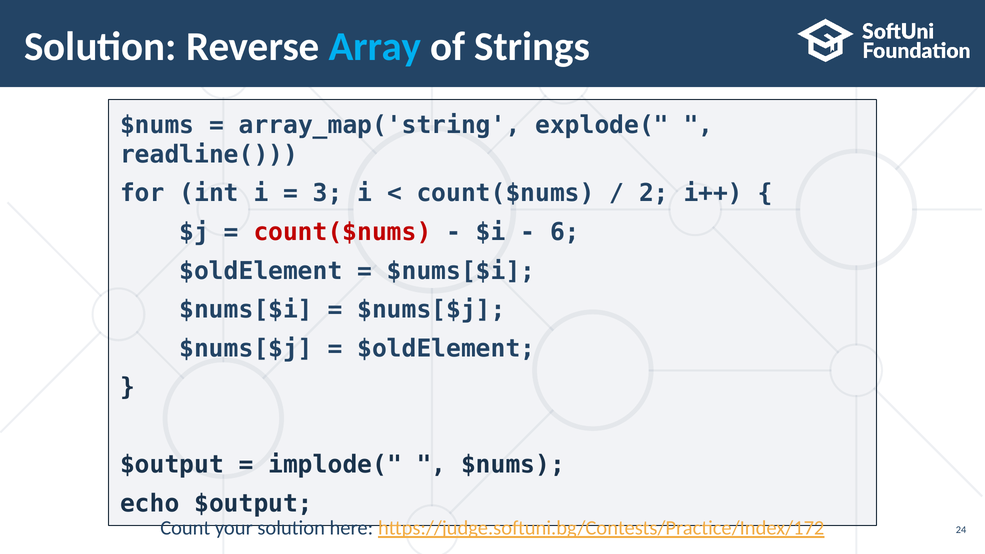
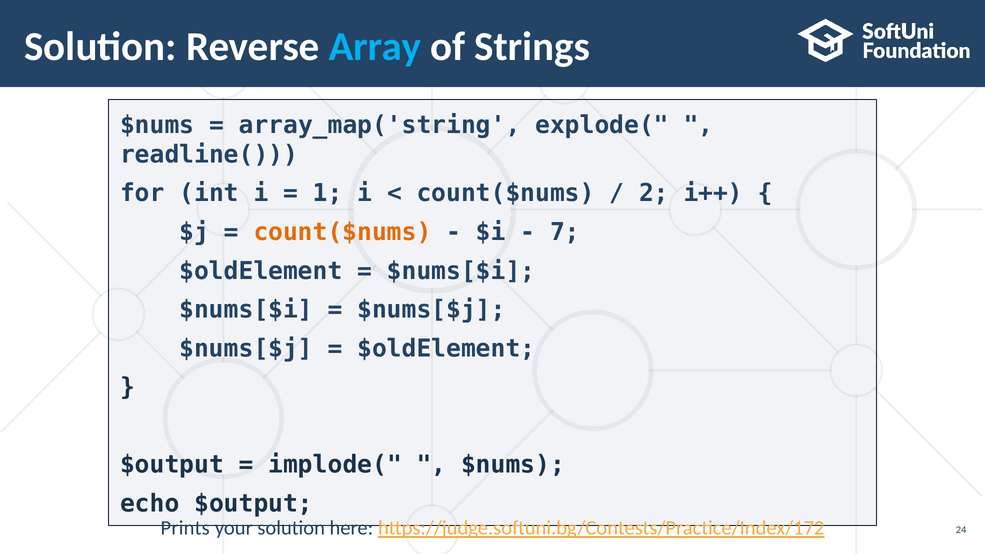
3: 3 -> 1
count($nums at (342, 232) colour: red -> orange
6: 6 -> 7
Count: Count -> Prints
